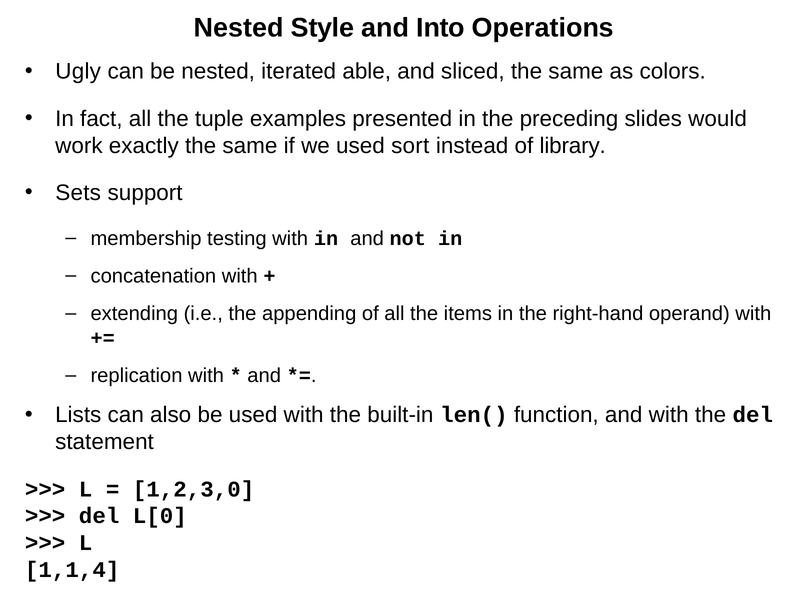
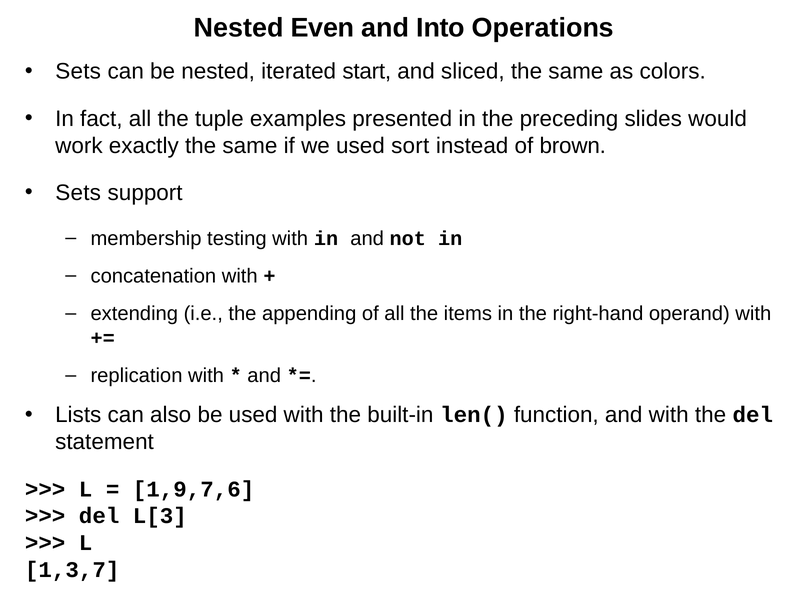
Style: Style -> Even
Ugly at (78, 72): Ugly -> Sets
able: able -> start
library: library -> brown
1,2,3,0: 1,2,3,0 -> 1,9,7,6
L[0: L[0 -> L[3
1,1,4: 1,1,4 -> 1,3,7
